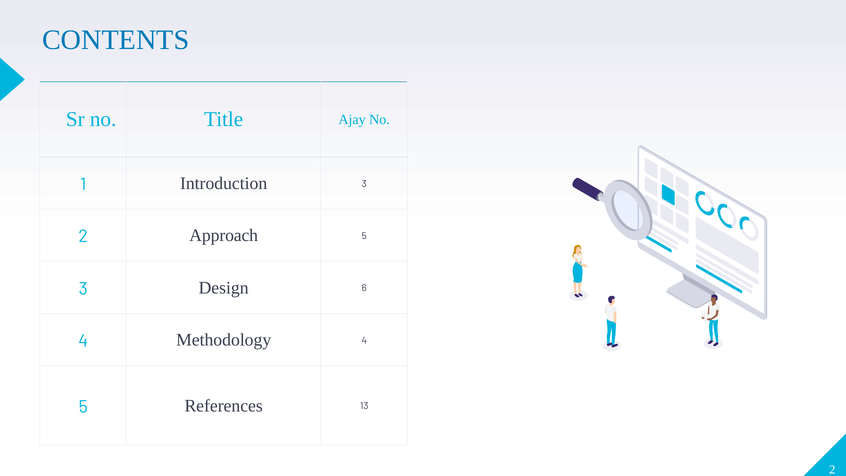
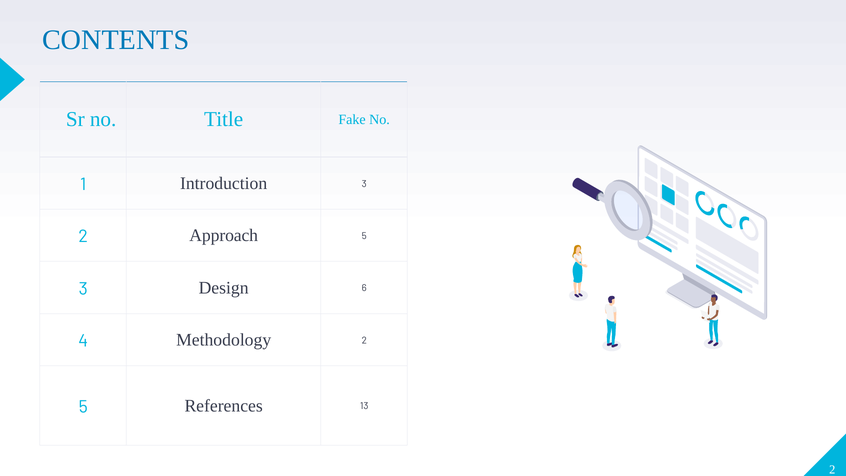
Ajay: Ajay -> Fake
Methodology 4: 4 -> 2
